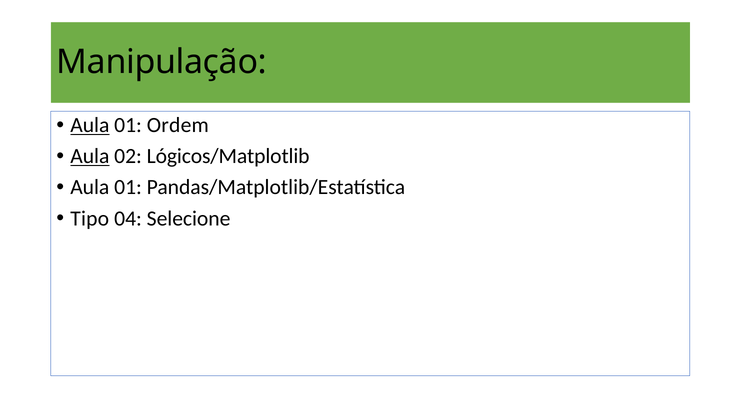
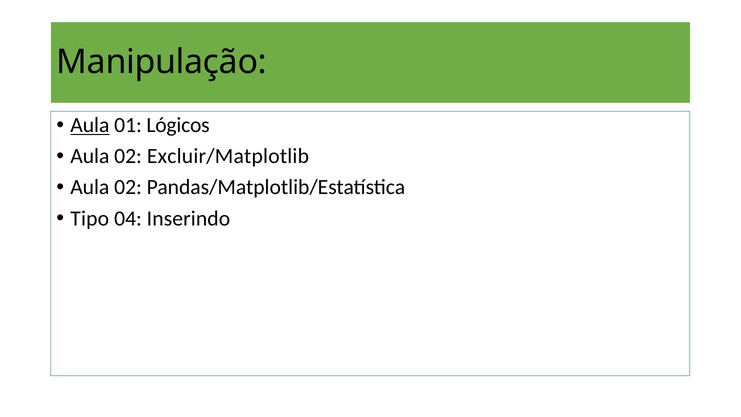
Ordem: Ordem -> Lógicos
Aula at (90, 156) underline: present -> none
Lógicos/Matplotlib: Lógicos/Matplotlib -> Excluir/Matplotlib
01 at (128, 187): 01 -> 02
Selecione: Selecione -> Inserindo
